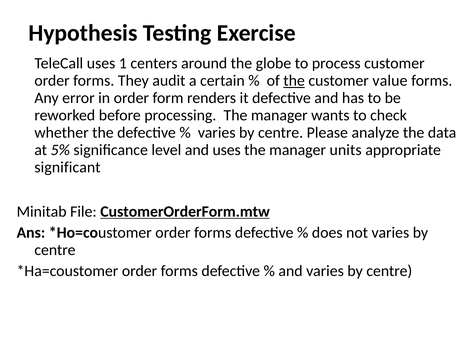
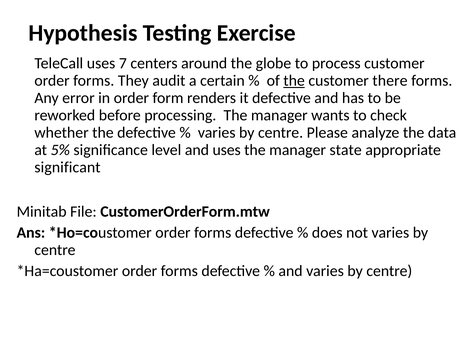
1: 1 -> 7
value: value -> there
units: units -> state
CustomerOrderForm.mtw underline: present -> none
